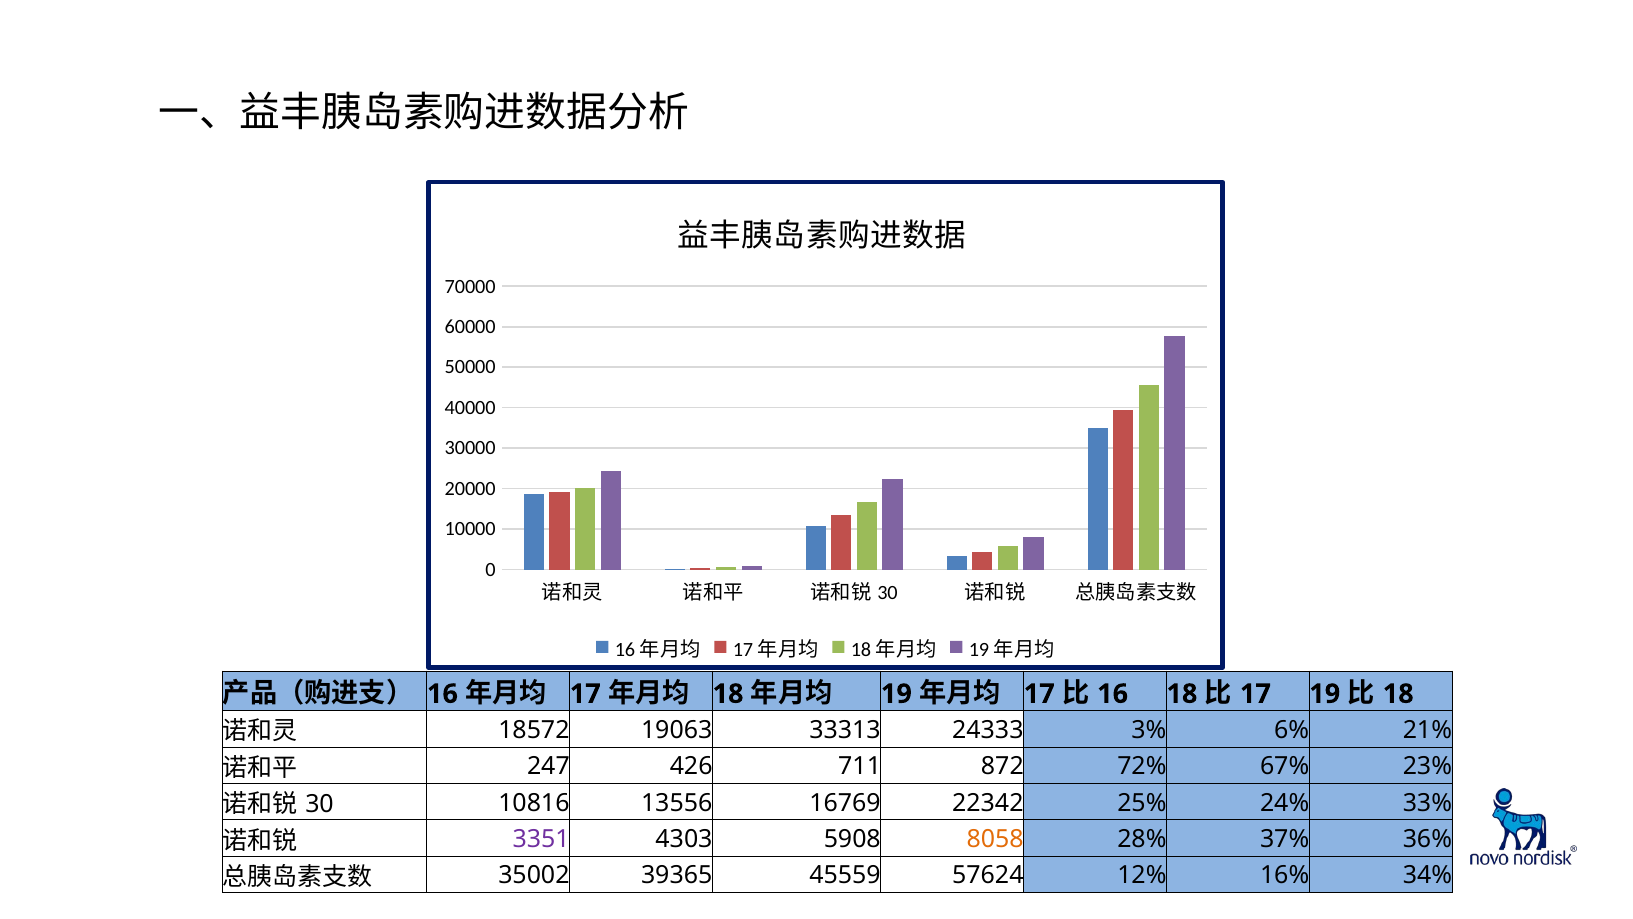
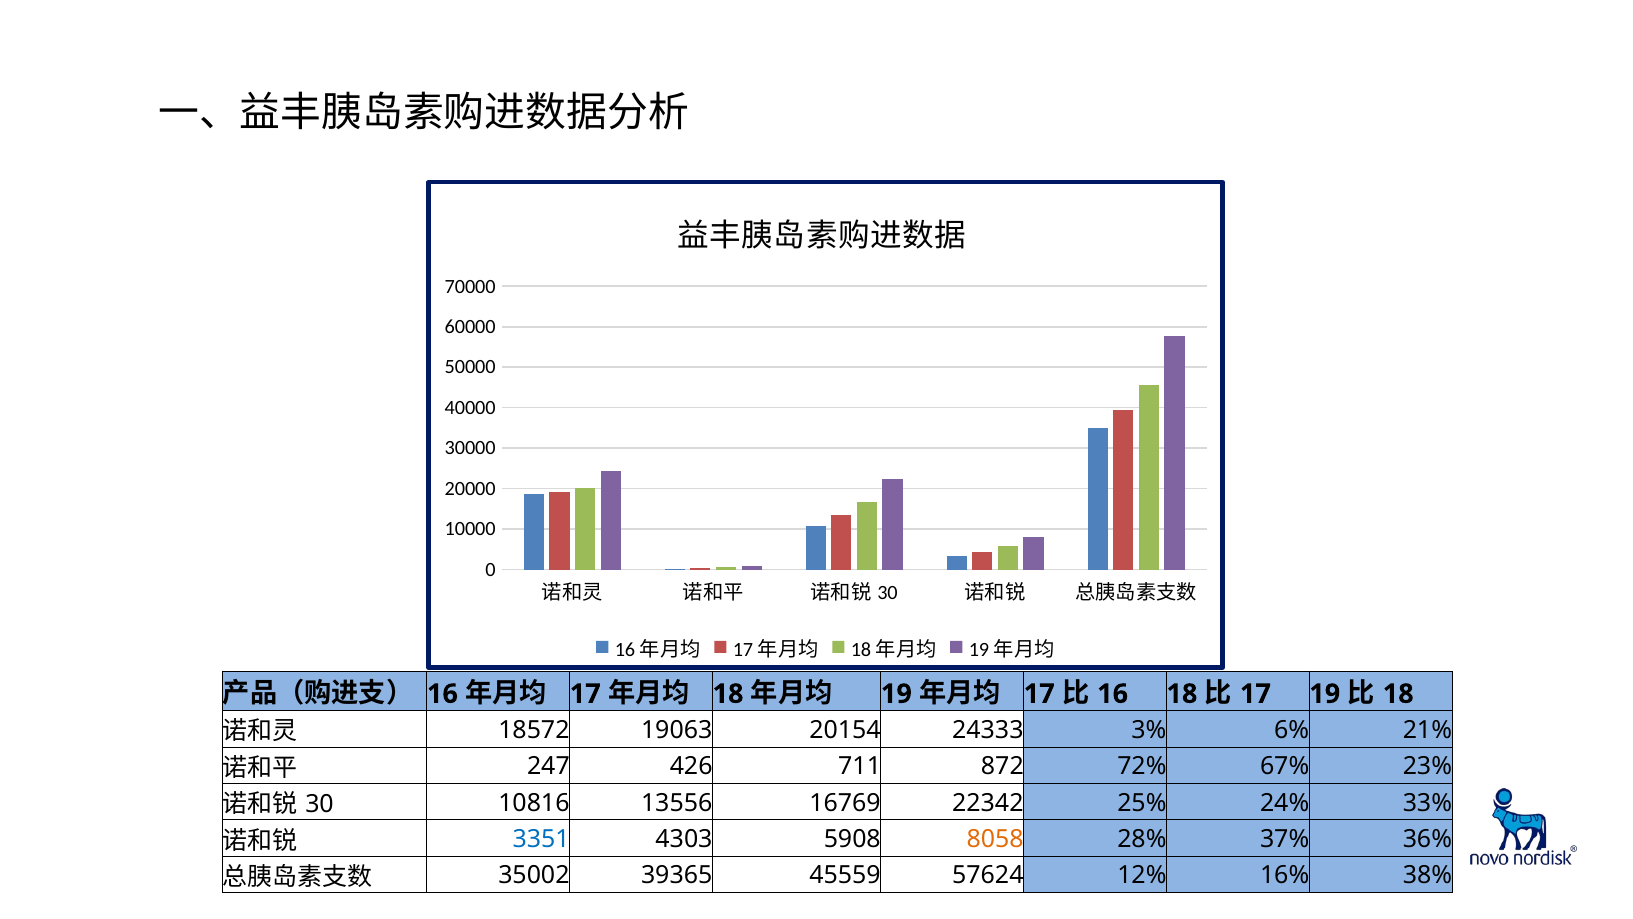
33313: 33313 -> 20154
3351 colour: purple -> blue
34%: 34% -> 38%
